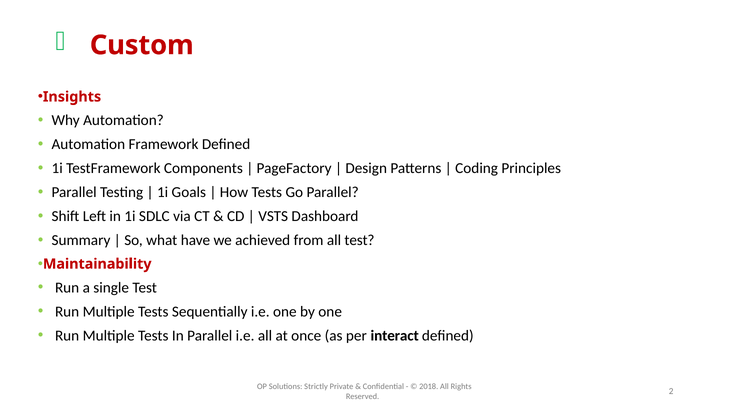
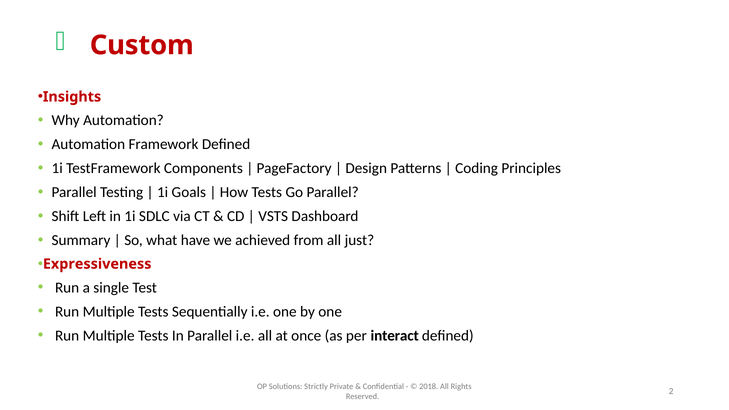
all test: test -> just
Maintainability: Maintainability -> Expressiveness
